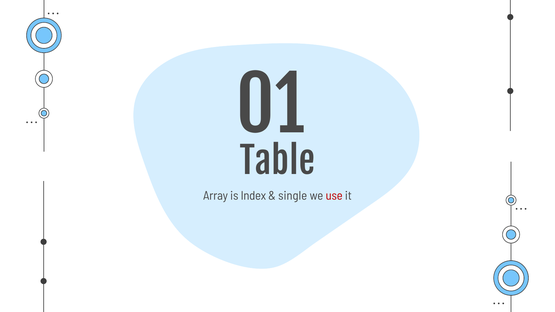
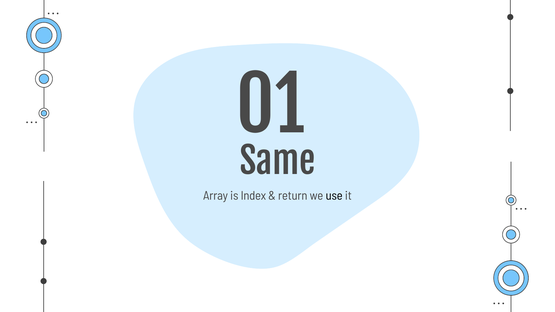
Table: Table -> Same
single: single -> return
use colour: red -> black
